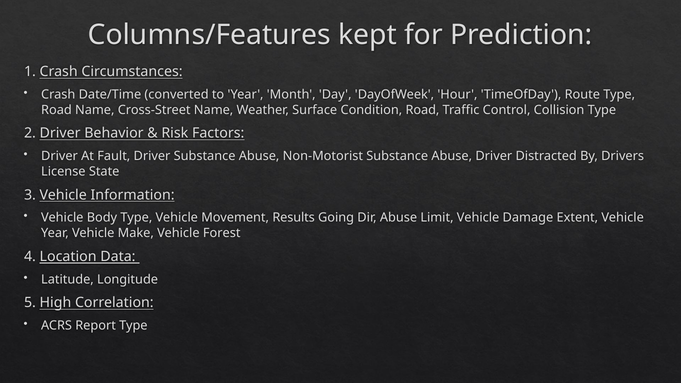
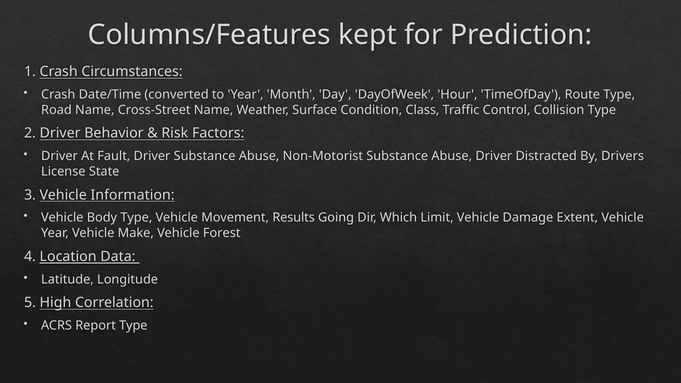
Condition Road: Road -> Class
Dir Abuse: Abuse -> Which
